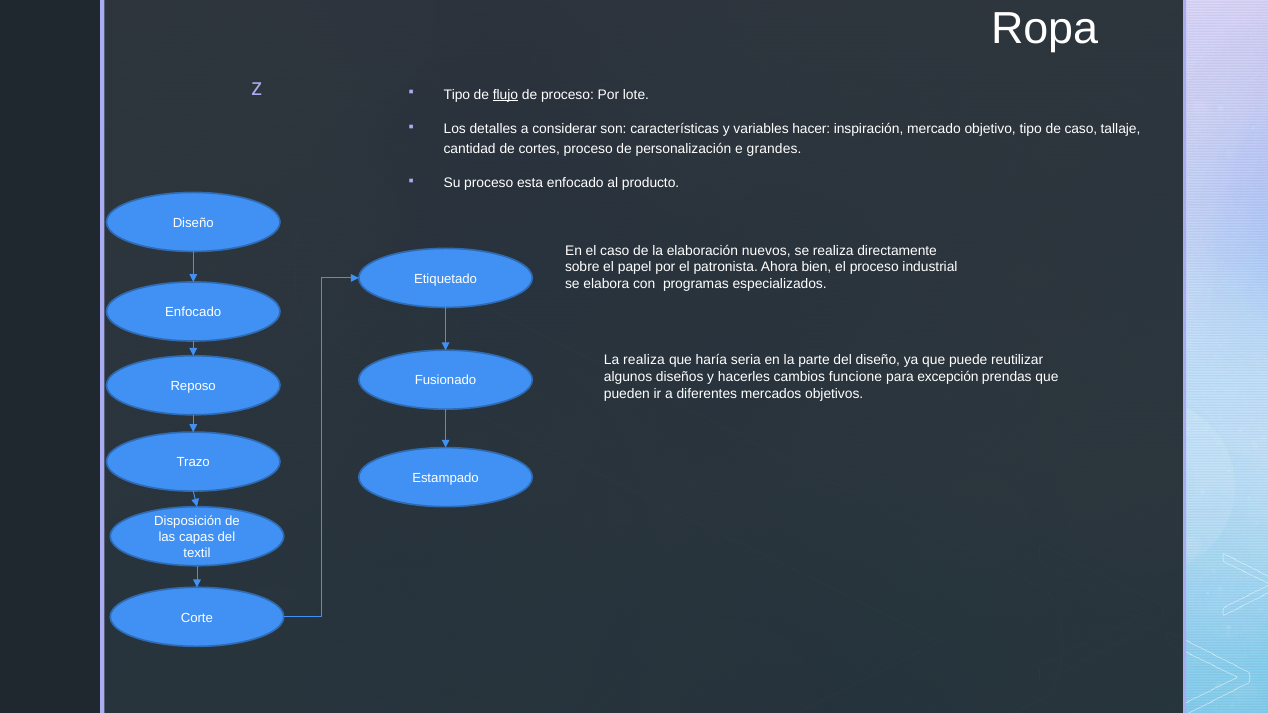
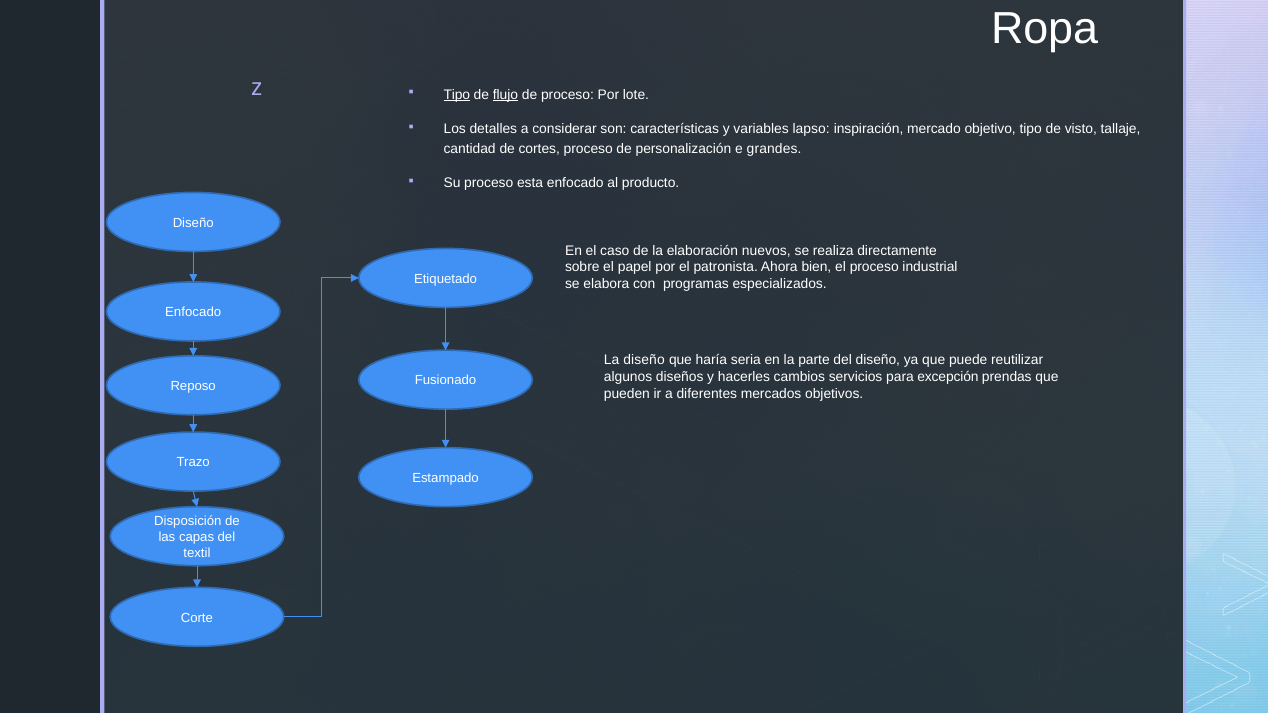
Tipo at (457, 95) underline: none -> present
hacer: hacer -> lapso
de caso: caso -> visto
La realiza: realiza -> diseño
funcione: funcione -> servicios
